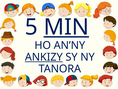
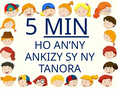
ANKIZY underline: present -> none
